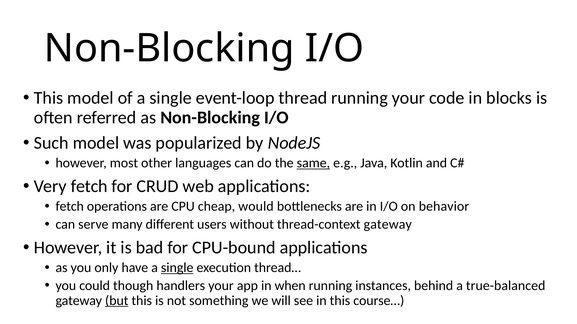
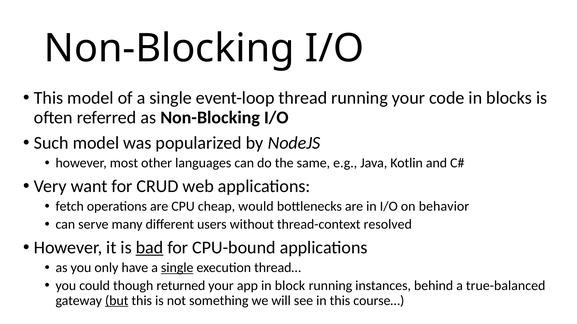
same underline: present -> none
Very fetch: fetch -> want
thread-context gateway: gateway -> resolved
bad underline: none -> present
handlers: handlers -> returned
when: when -> block
